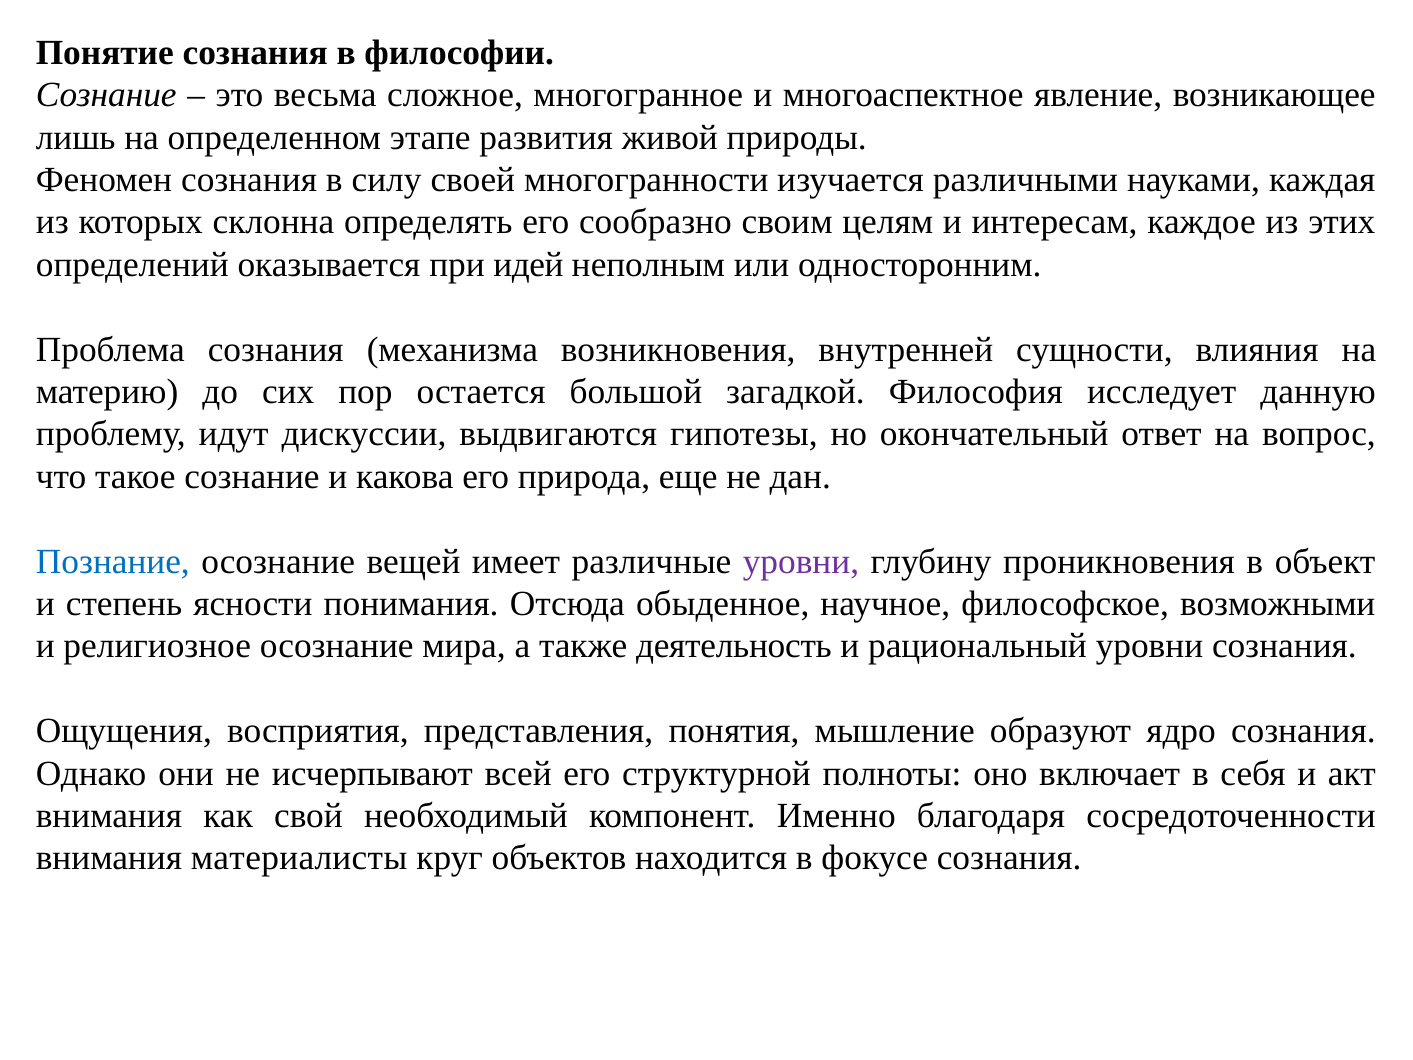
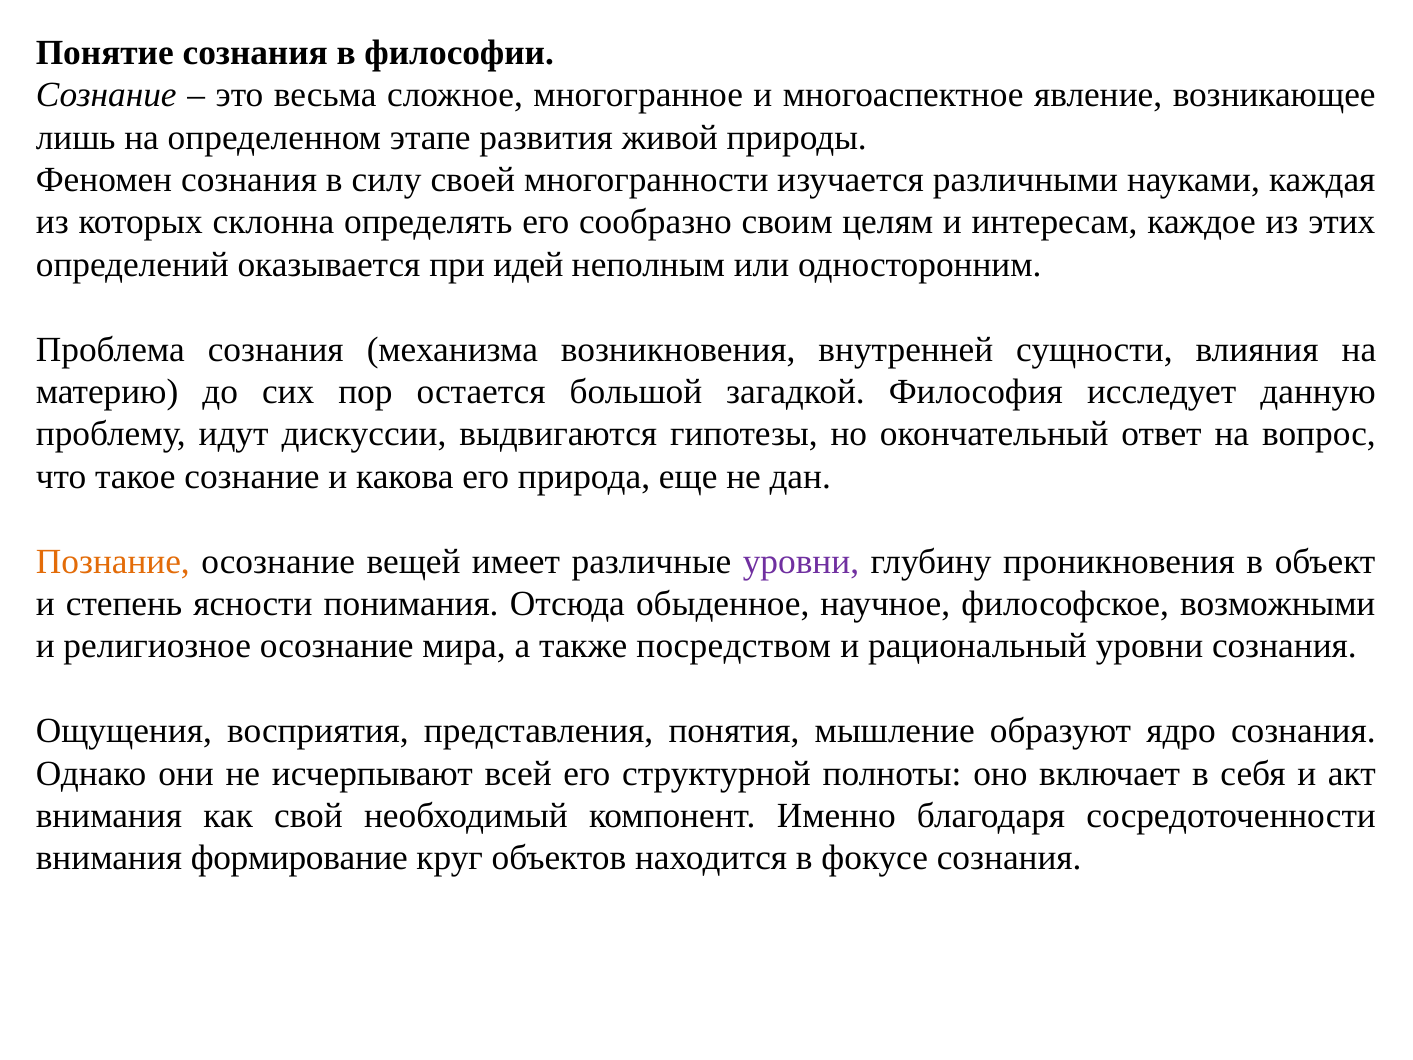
Познание colour: blue -> orange
деятельность: деятельность -> посредством
материалисты: материалисты -> формирование
